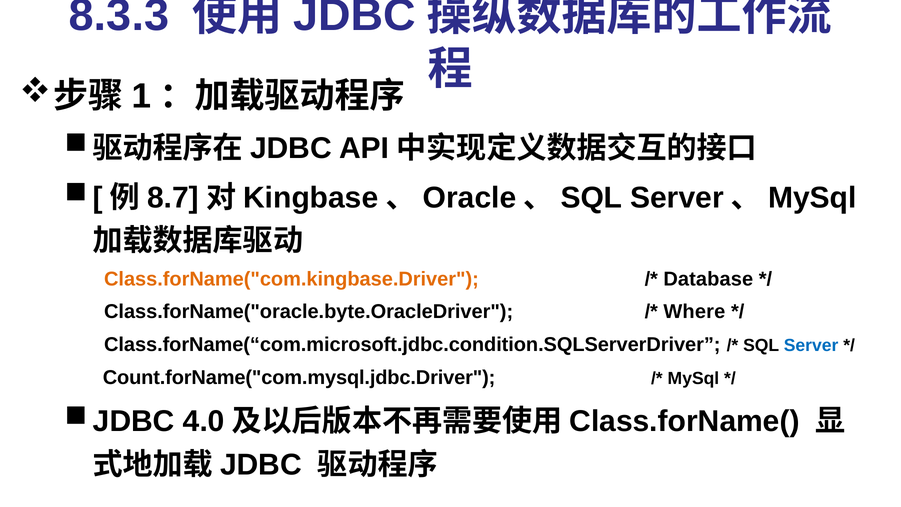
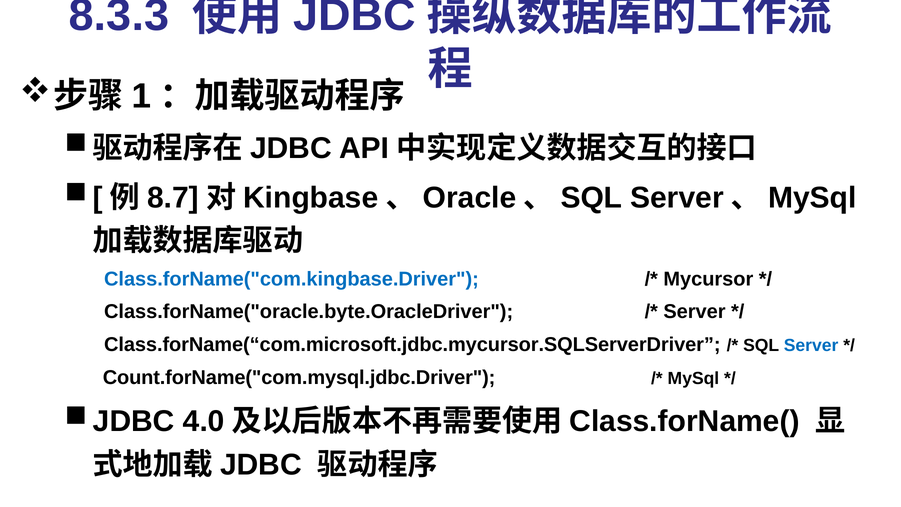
Class.forName("com.kingbase.Driver colour: orange -> blue
Database: Database -> Mycursor
Where at (694, 312): Where -> Server
Class.forName(“com.microsoft.jdbc.condition.SQLServerDriver: Class.forName(“com.microsoft.jdbc.condition.SQLServerDriver -> Class.forName(“com.microsoft.jdbc.mycursor.SQLServerDriver
